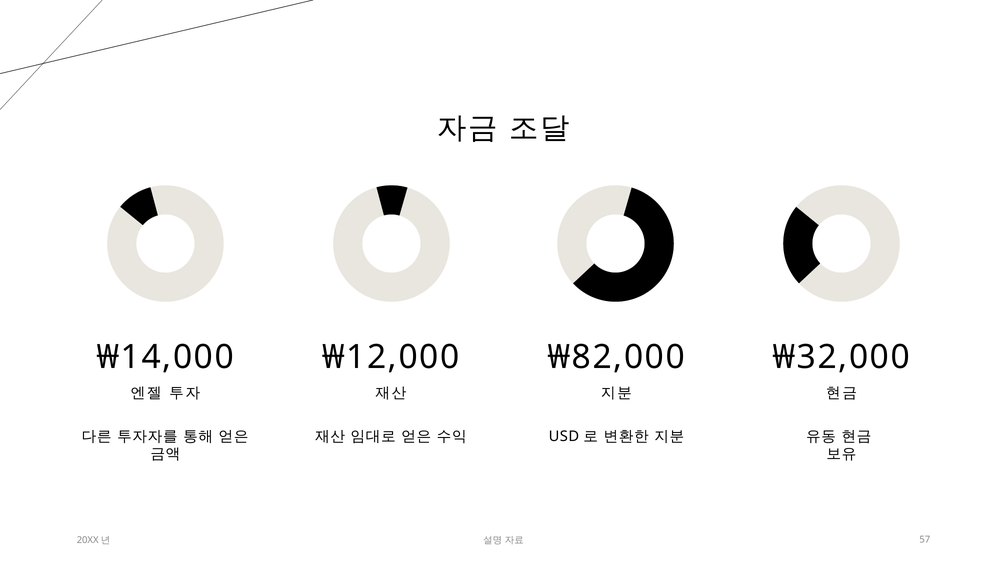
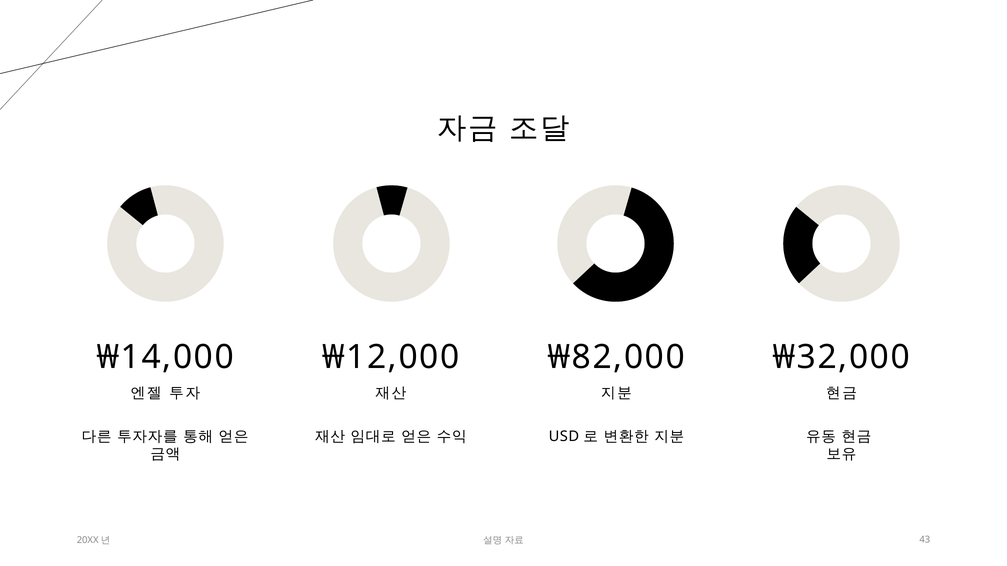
57: 57 -> 43
